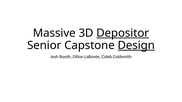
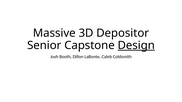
Depositor underline: present -> none
